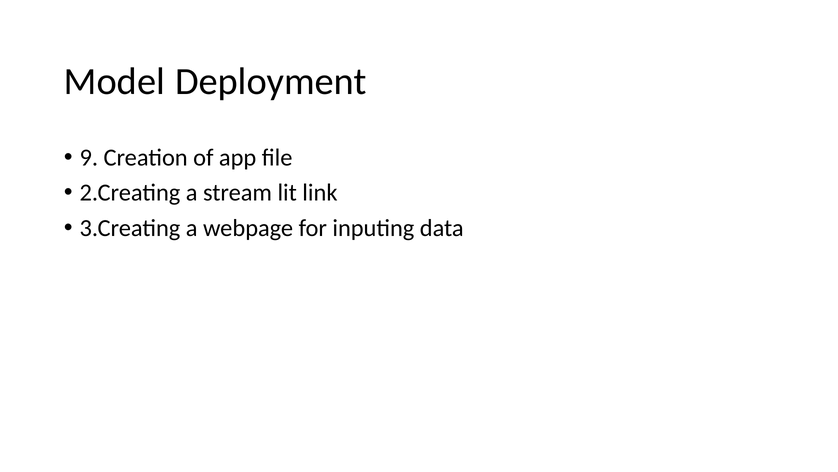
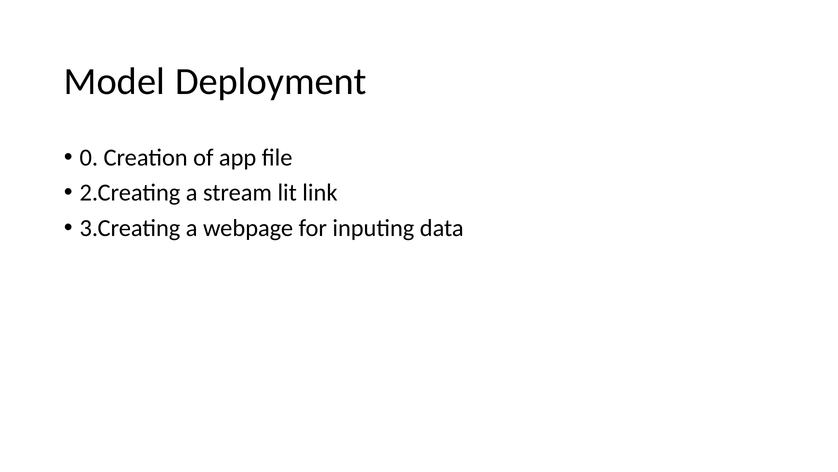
9: 9 -> 0
